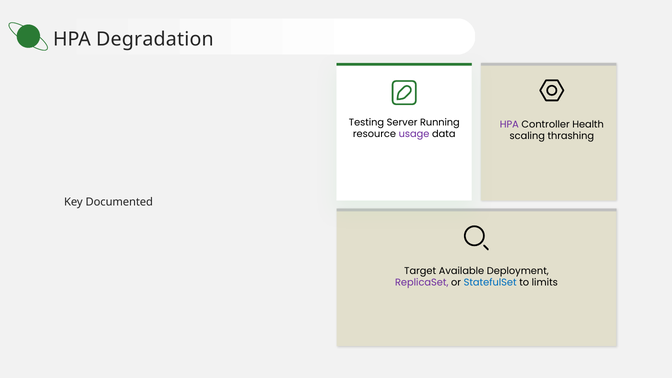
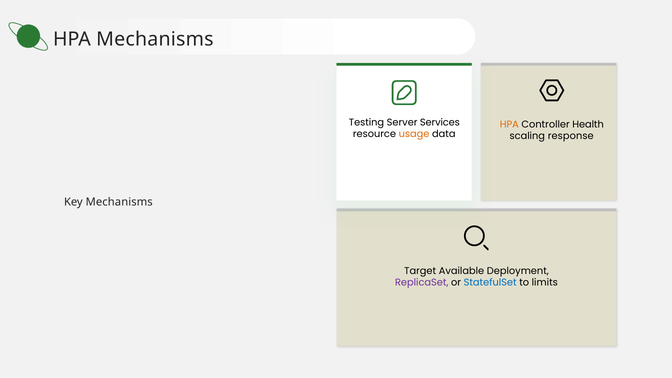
HPA Degradation: Degradation -> Mechanisms
Running: Running -> Services
HPA at (509, 124) colour: purple -> orange
usage colour: purple -> orange
thrashing: thrashing -> response
Key Documented: Documented -> Mechanisms
